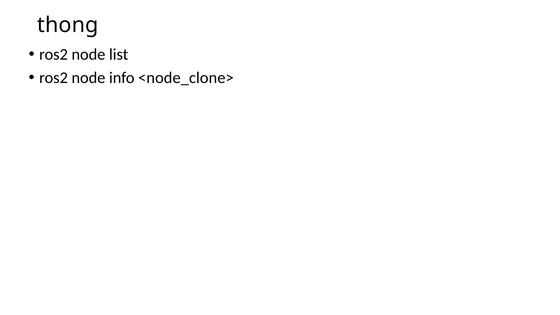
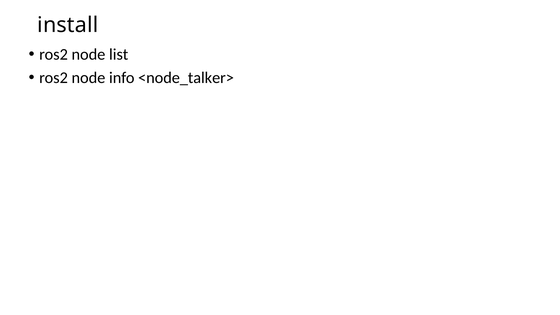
thong: thong -> install
<node_clone>: <node_clone> -> <node_talker>
